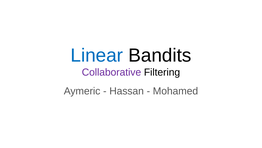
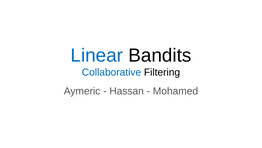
Collaborative colour: purple -> blue
